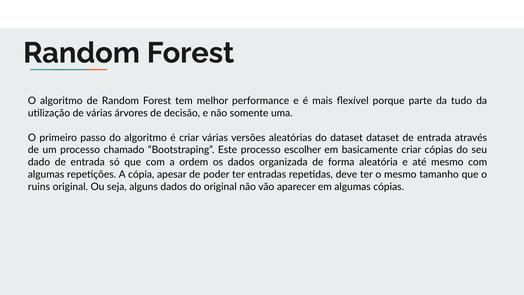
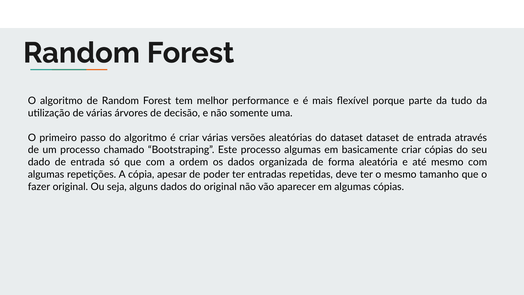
processo escolher: escolher -> algumas
ruins: ruins -> fazer
